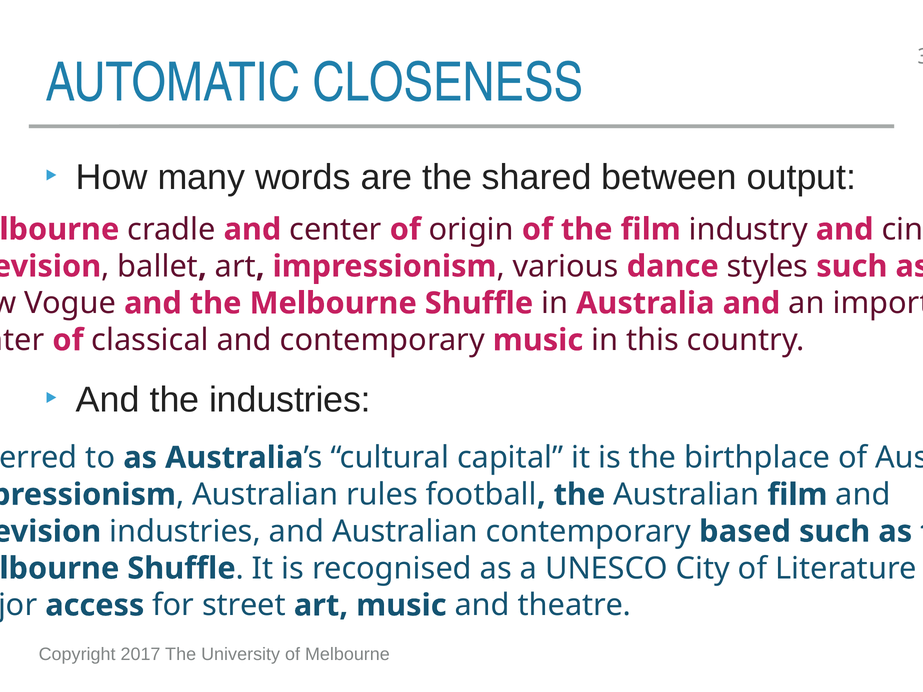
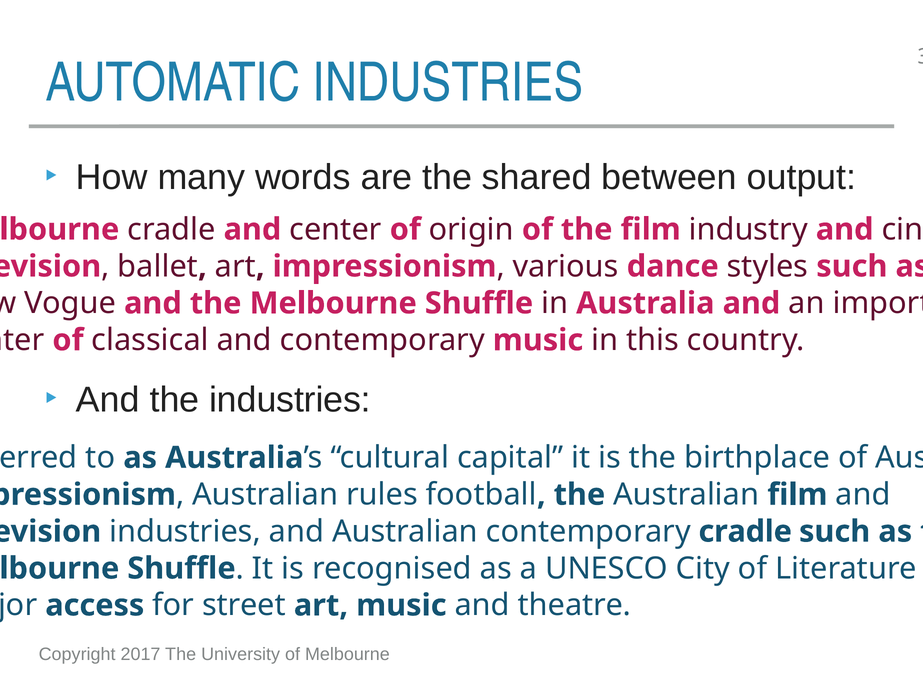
AUTOMATIC CLOSENESS: CLOSENESS -> INDUSTRIES
contemporary based: based -> cradle
